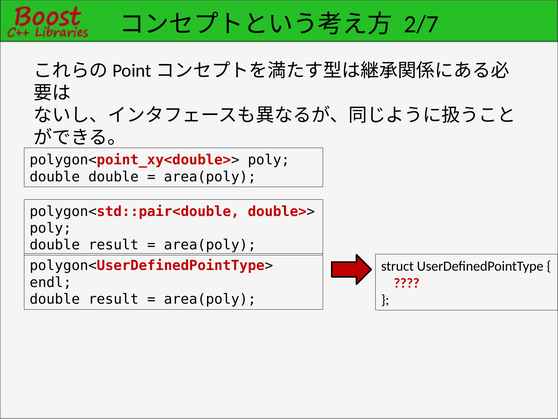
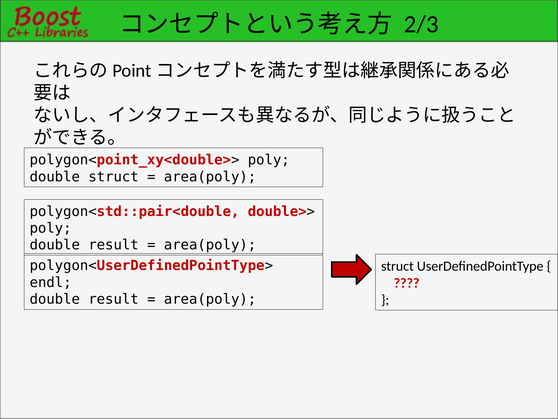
2/7: 2/7 -> 2/3
double double: double -> struct
